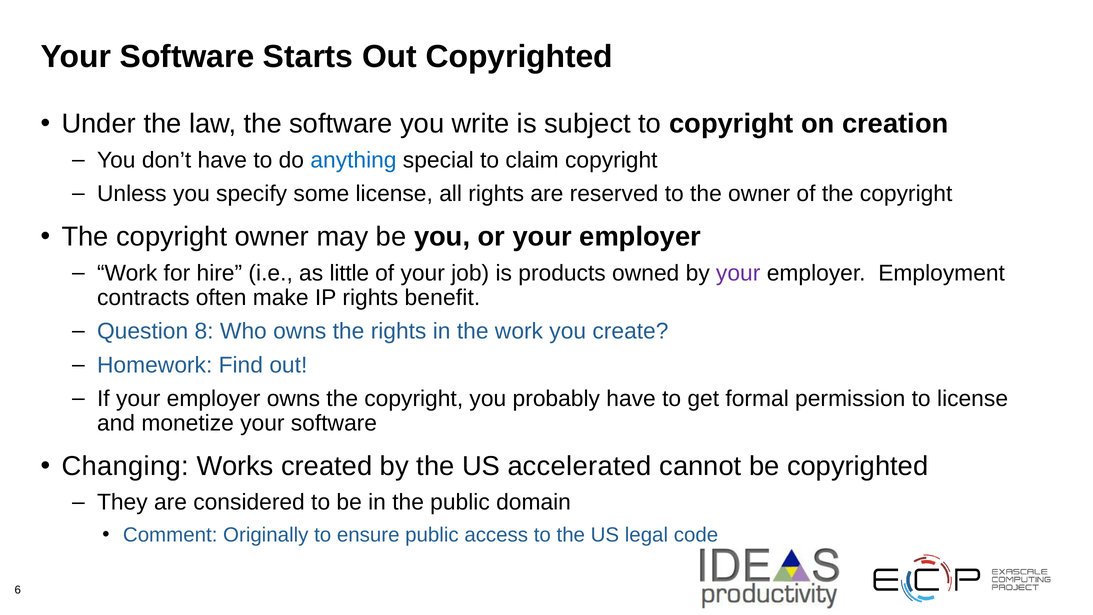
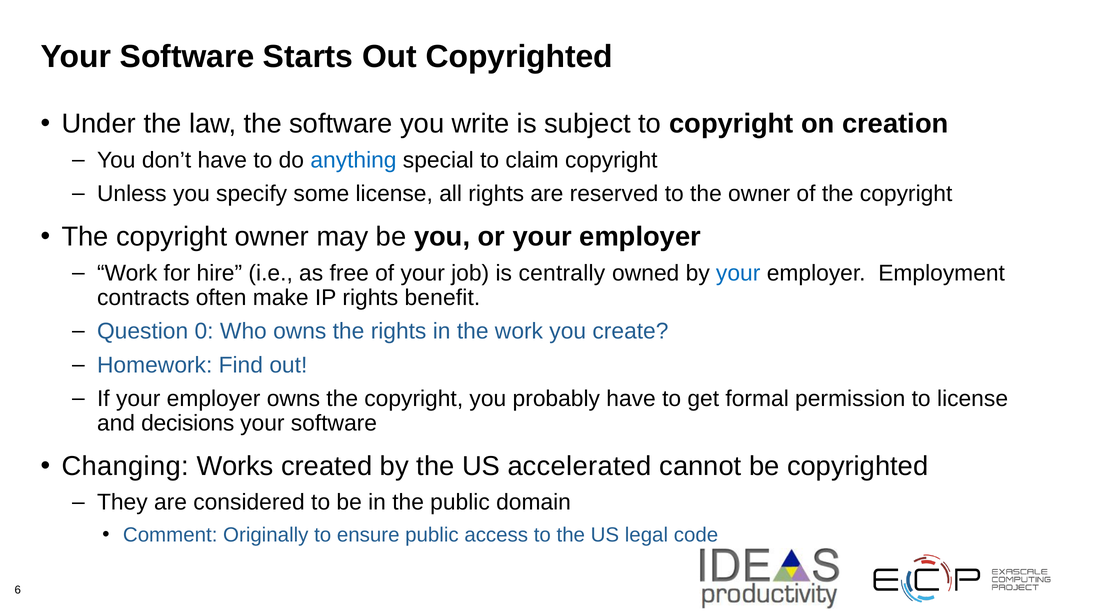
little: little -> free
products: products -> centrally
your at (738, 273) colour: purple -> blue
8: 8 -> 0
monetize: monetize -> decisions
